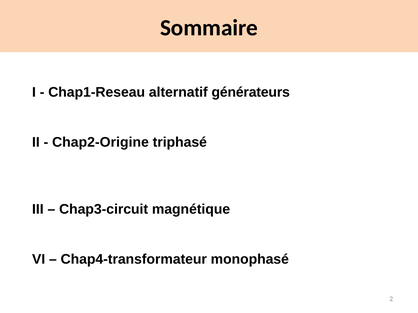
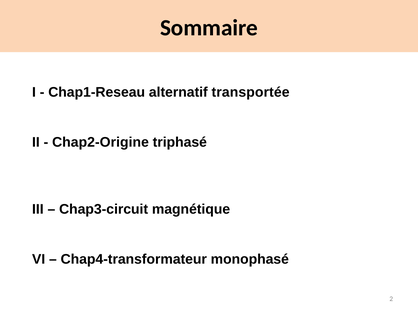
générateurs: générateurs -> transportée
